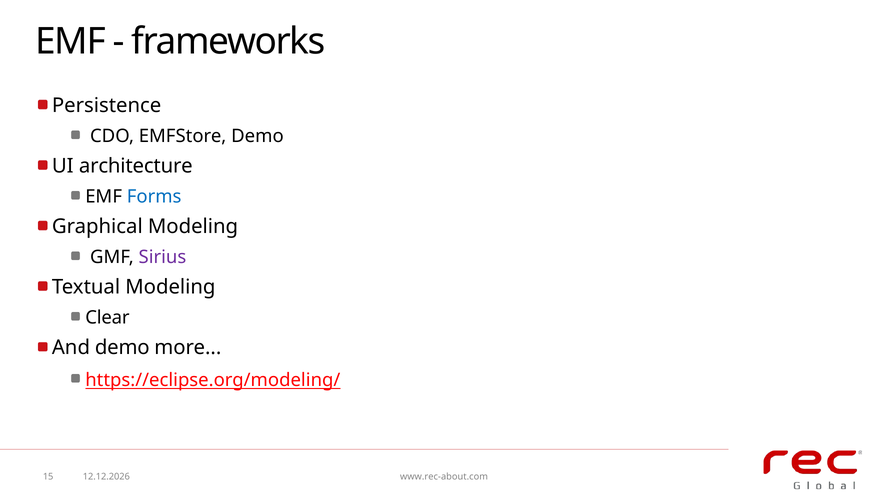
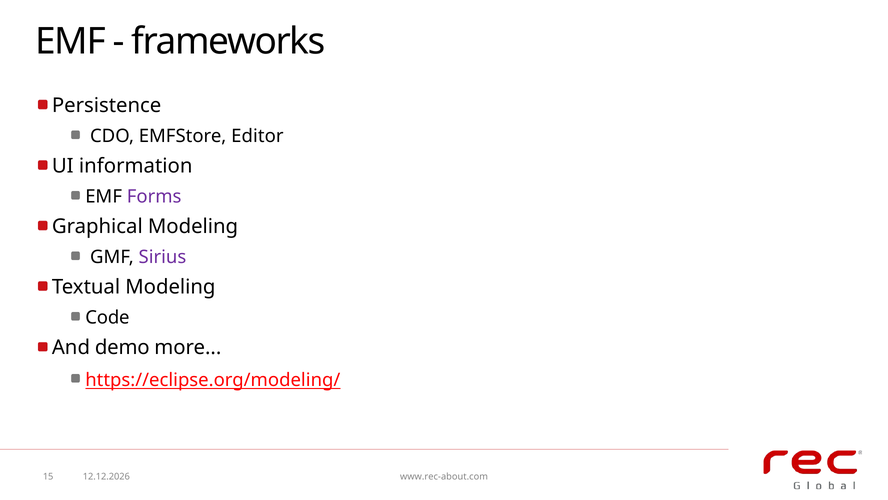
EMFStore Demo: Demo -> Editor
architecture: architecture -> information
Forms colour: blue -> purple
Clear: Clear -> Code
